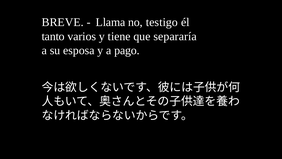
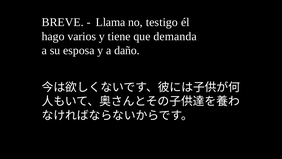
tanto: tanto -> hago
separaría: separaría -> demanda
pago: pago -> daño
